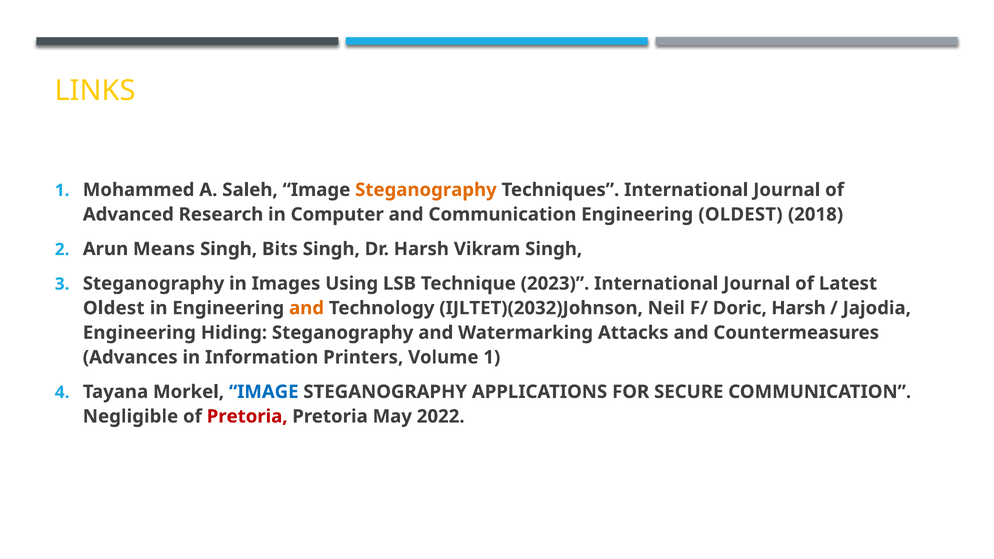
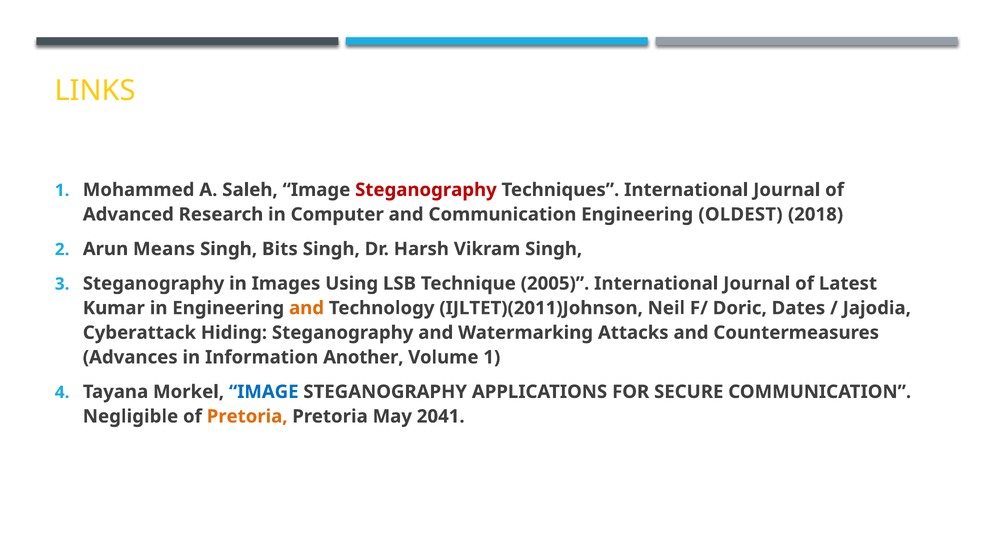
Steganography at (426, 190) colour: orange -> red
2023: 2023 -> 2005
Oldest at (114, 308): Oldest -> Kumar
IJLTET)(2032)Johnson: IJLTET)(2032)Johnson -> IJLTET)(2011)Johnson
Doric Harsh: Harsh -> Dates
Engineering at (139, 333): Engineering -> Cyberattack
Printers: Printers -> Another
Pretoria at (247, 416) colour: red -> orange
2022: 2022 -> 2041
